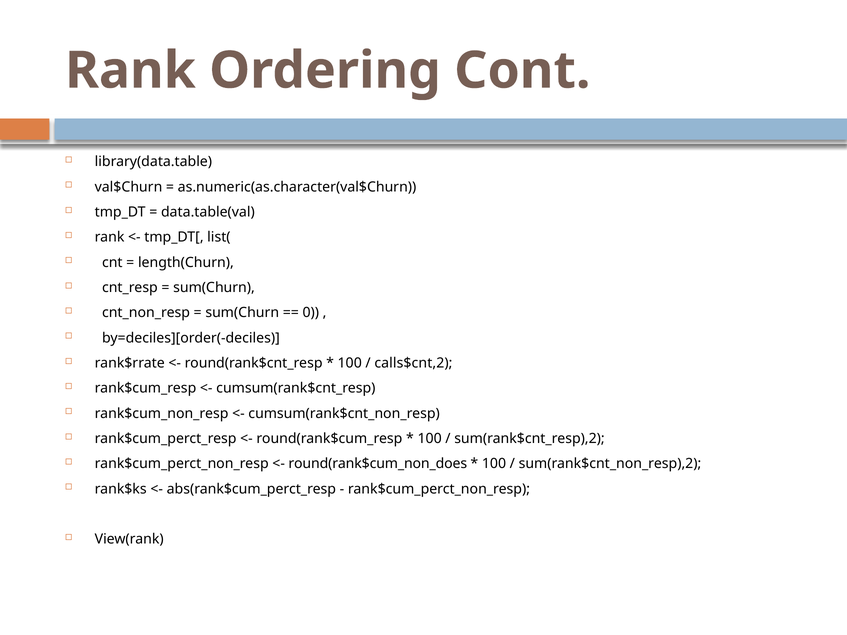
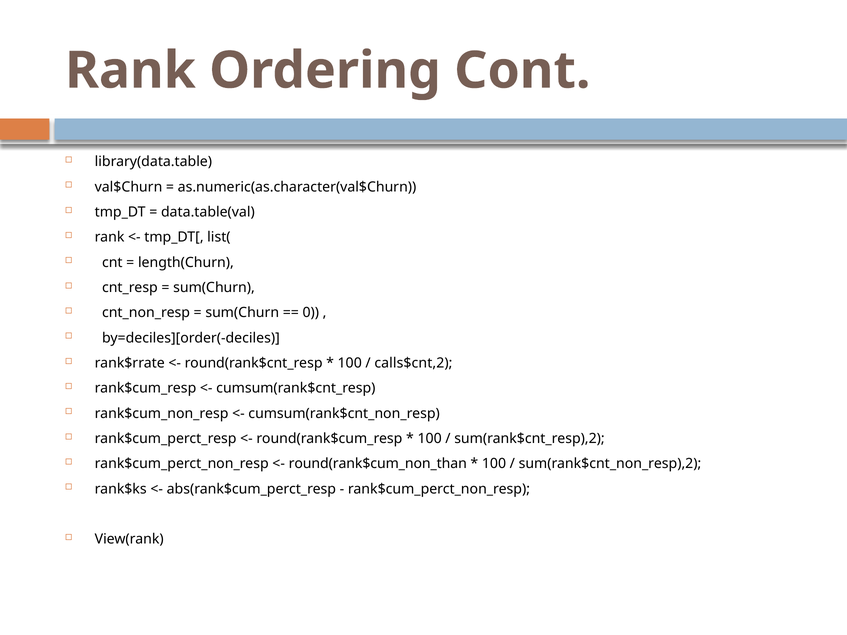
round(rank$cum_non_does: round(rank$cum_non_does -> round(rank$cum_non_than
